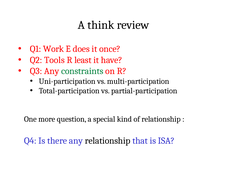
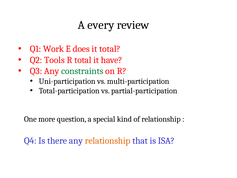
think: think -> every
it once: once -> total
R least: least -> total
relationship at (108, 140) colour: black -> orange
